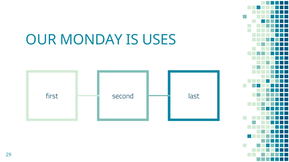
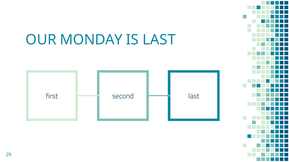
IS USES: USES -> LAST
